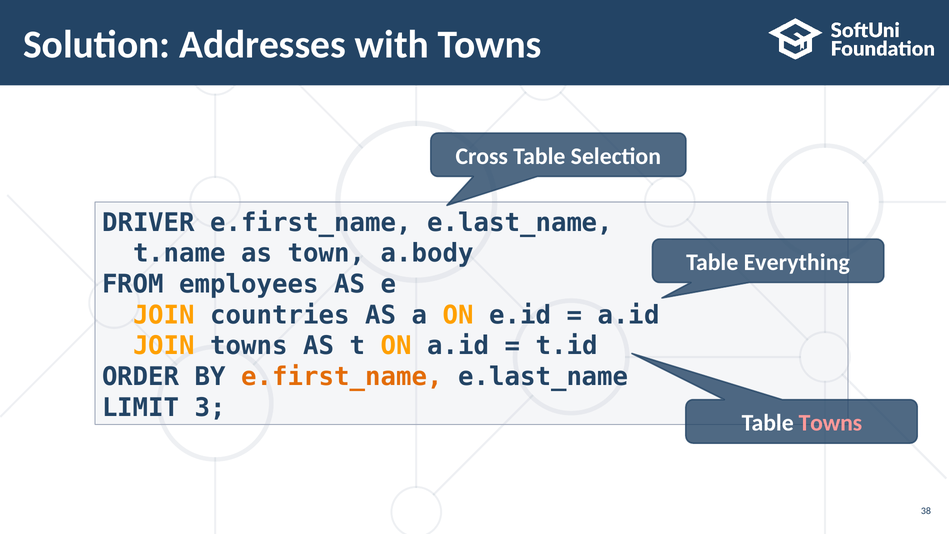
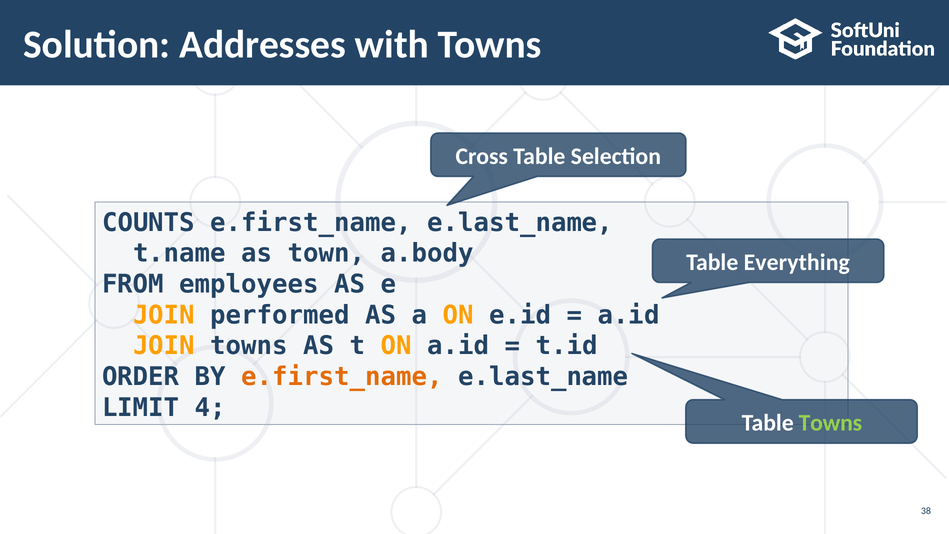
DRIVER: DRIVER -> COUNTS
countries: countries -> performed
3: 3 -> 4
Towns at (830, 423) colour: pink -> light green
